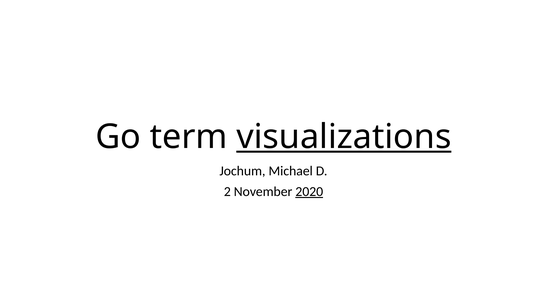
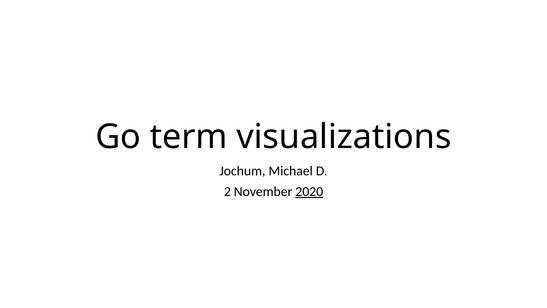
visualizations underline: present -> none
